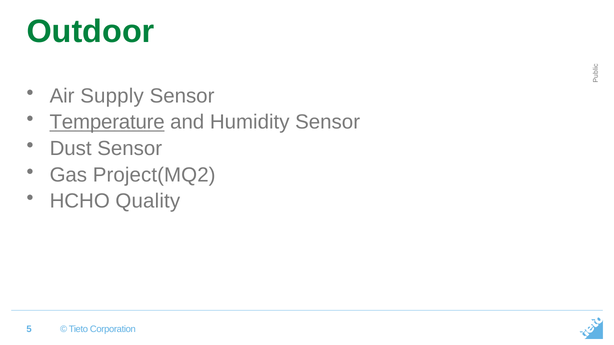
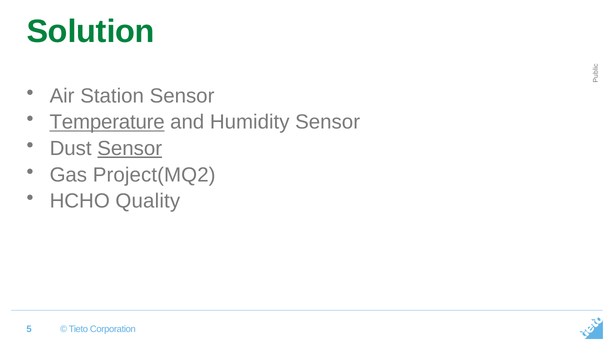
Outdoor: Outdoor -> Solution
Supply: Supply -> Station
Sensor at (130, 149) underline: none -> present
